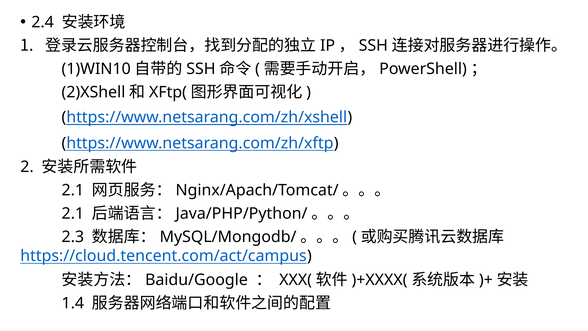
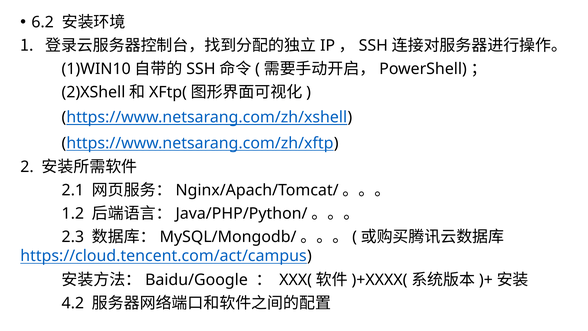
2.4: 2.4 -> 6.2
2.1 at (73, 213): 2.1 -> 1.2
1.4: 1.4 -> 4.2
